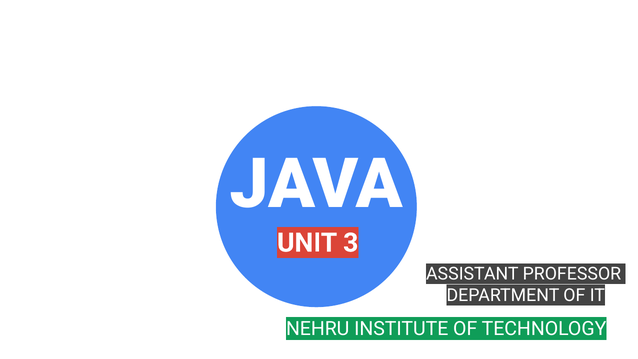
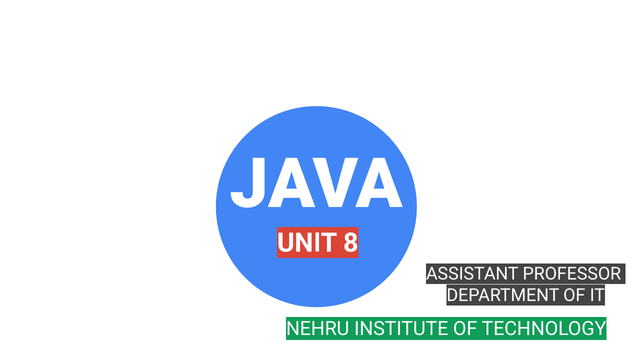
3: 3 -> 8
